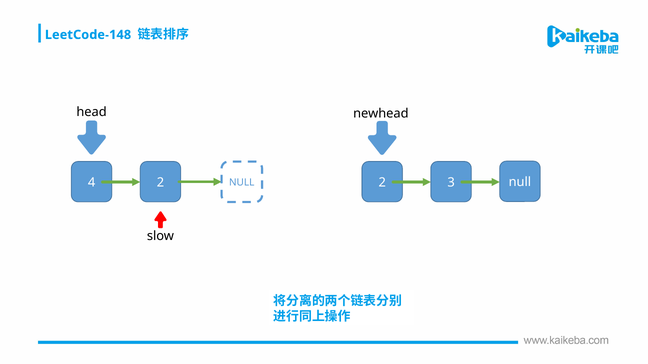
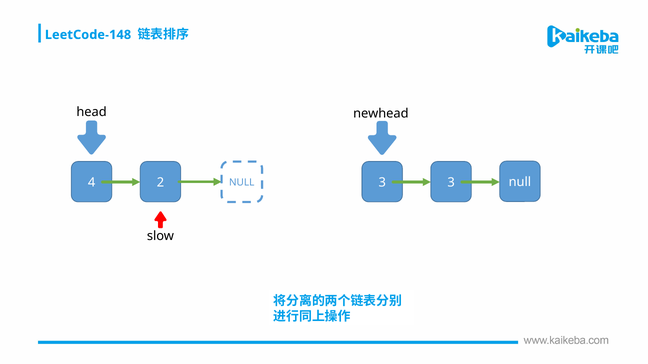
2 2: 2 -> 3
